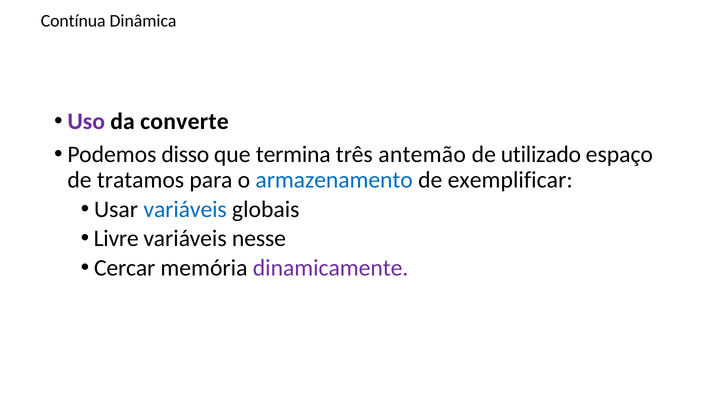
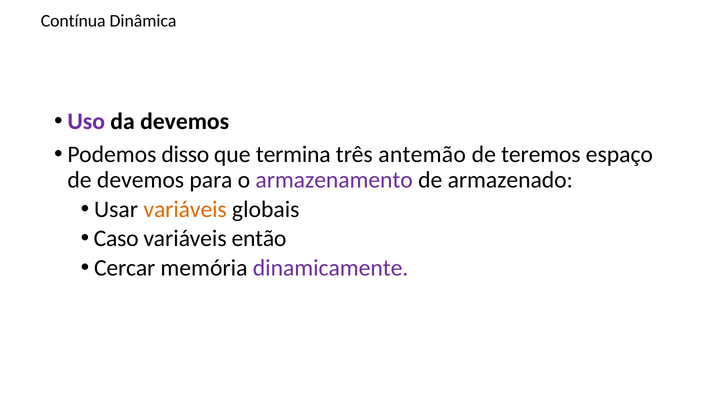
da converte: converte -> devemos
utilizado: utilizado -> teremos
de tratamos: tratamos -> devemos
armazenamento colour: blue -> purple
exemplificar: exemplificar -> armazenado
variáveis at (185, 209) colour: blue -> orange
Livre: Livre -> Caso
nesse: nesse -> então
